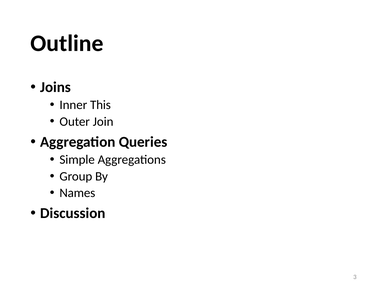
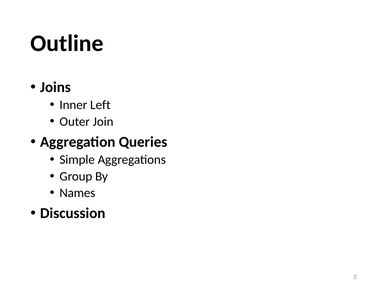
This: This -> Left
